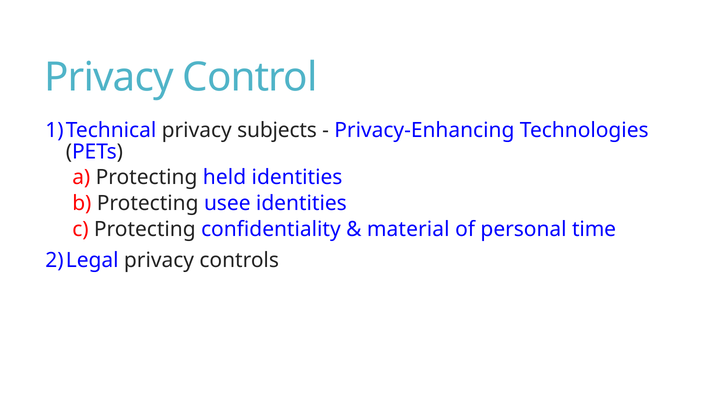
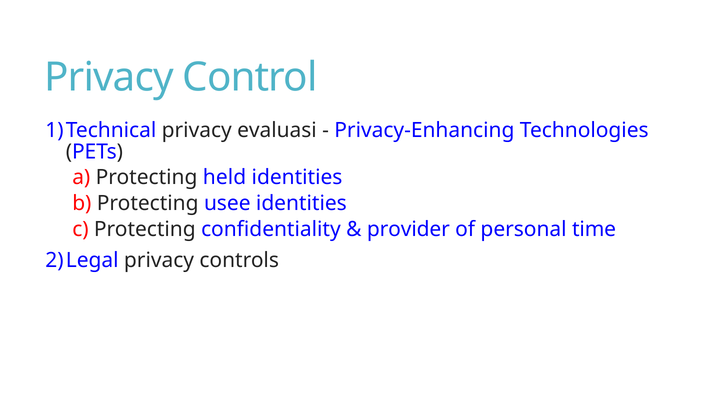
subjects: subjects -> evaluasi
material: material -> provider
